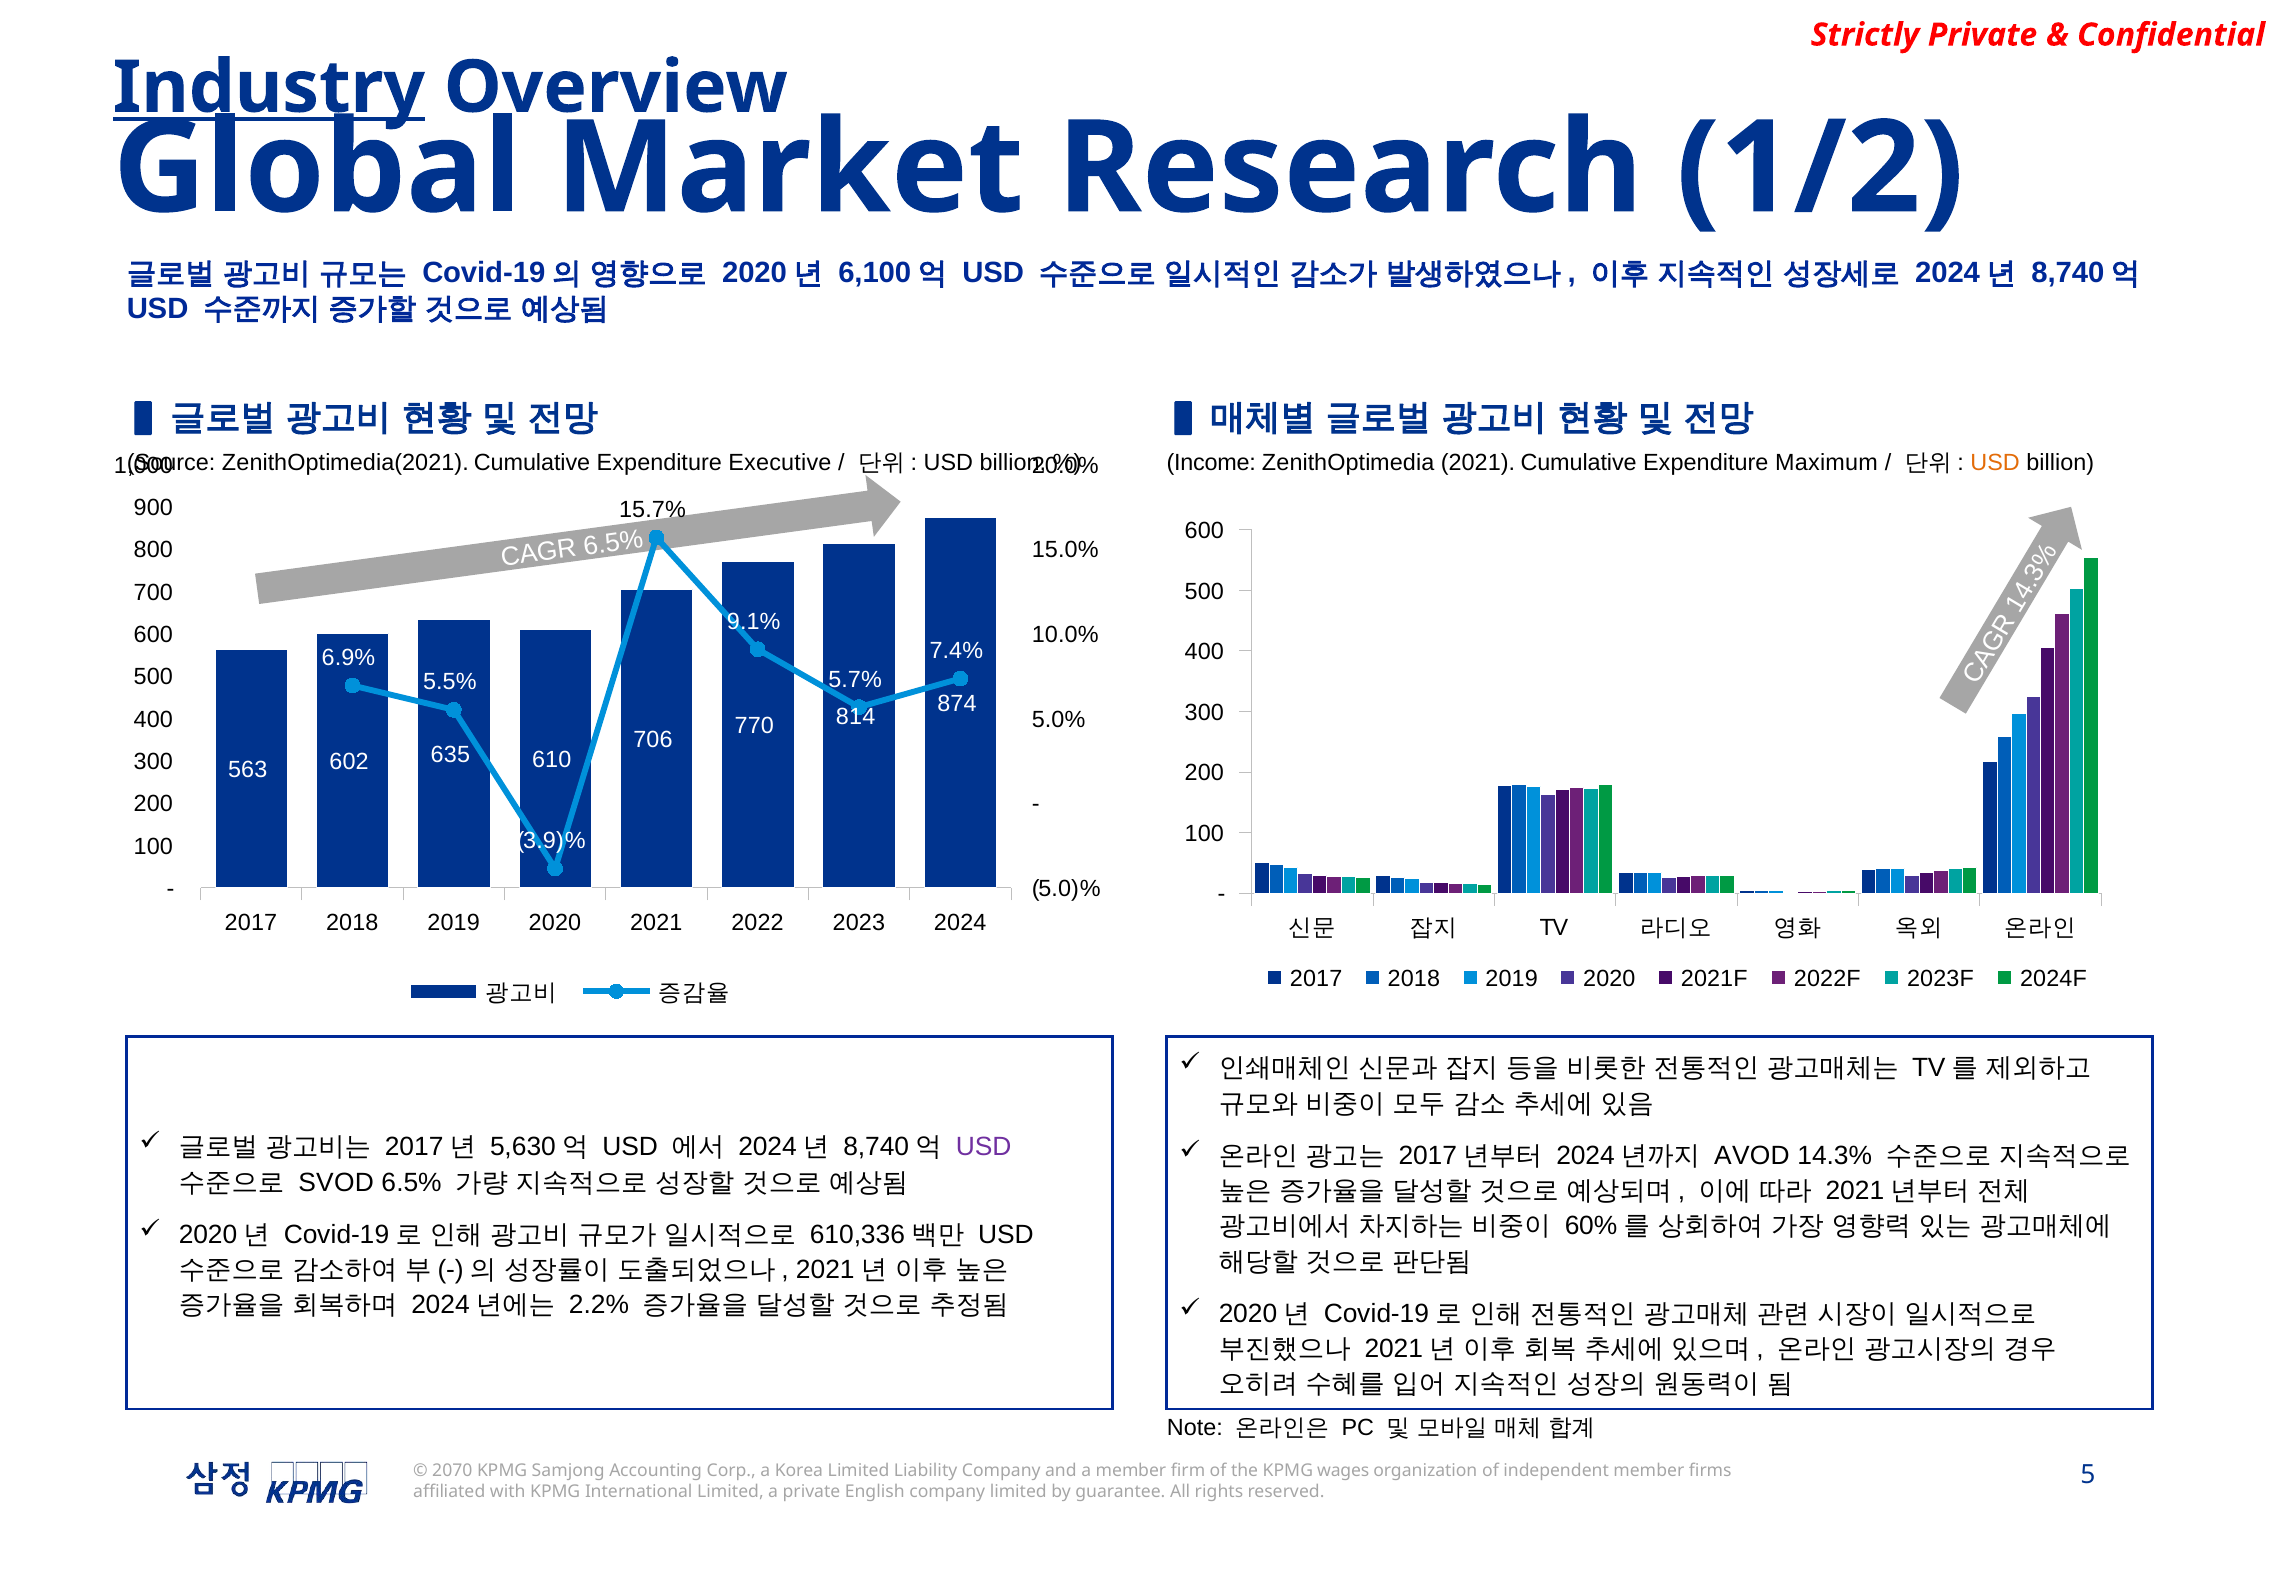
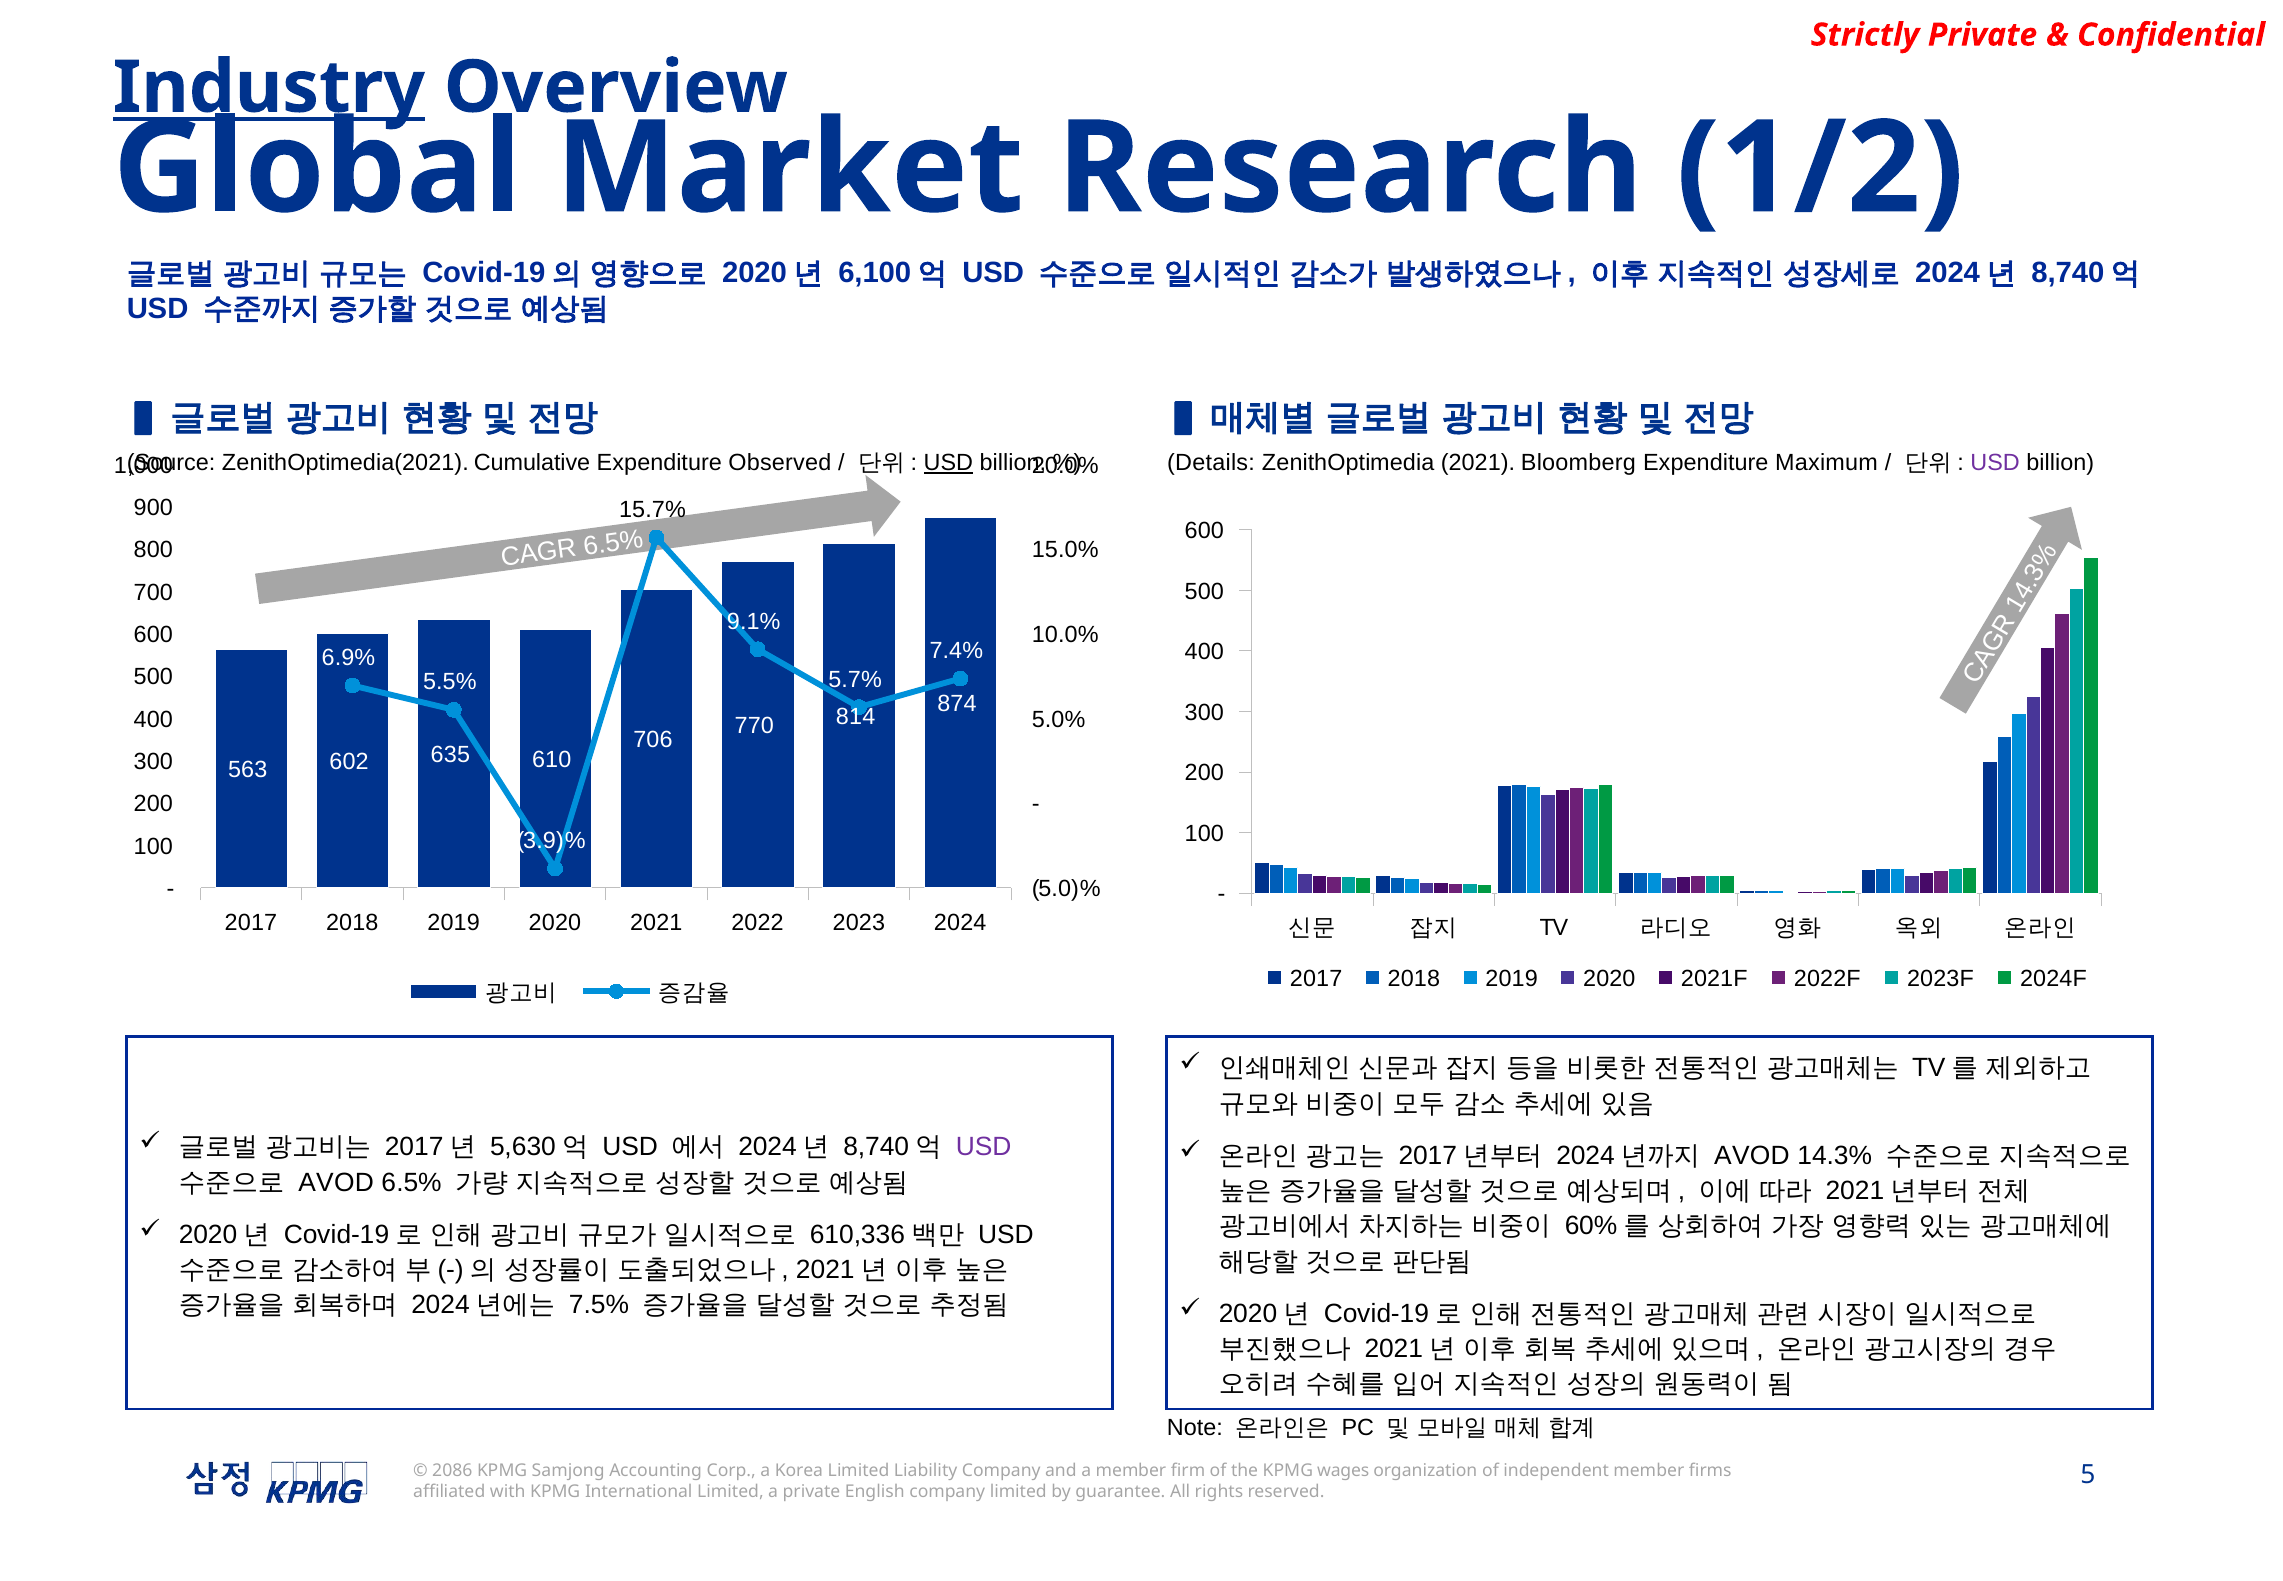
Executive: Executive -> Observed
USD at (948, 463) underline: none -> present
Income: Income -> Details
2021 Cumulative: Cumulative -> Bloomberg
USD at (1995, 463) colour: orange -> purple
SVOD at (336, 1182): SVOD -> AVOD
2.2%: 2.2% -> 7.5%
2070: 2070 -> 2086
